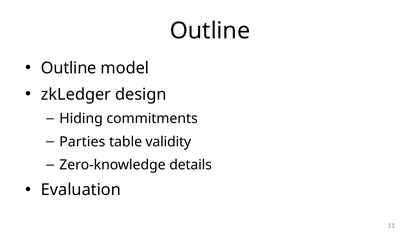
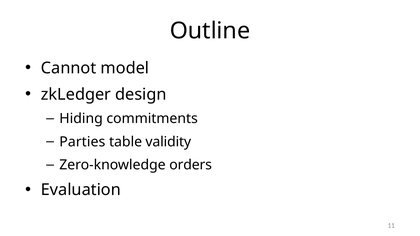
Outline at (69, 68): Outline -> Cannot
details: details -> orders
